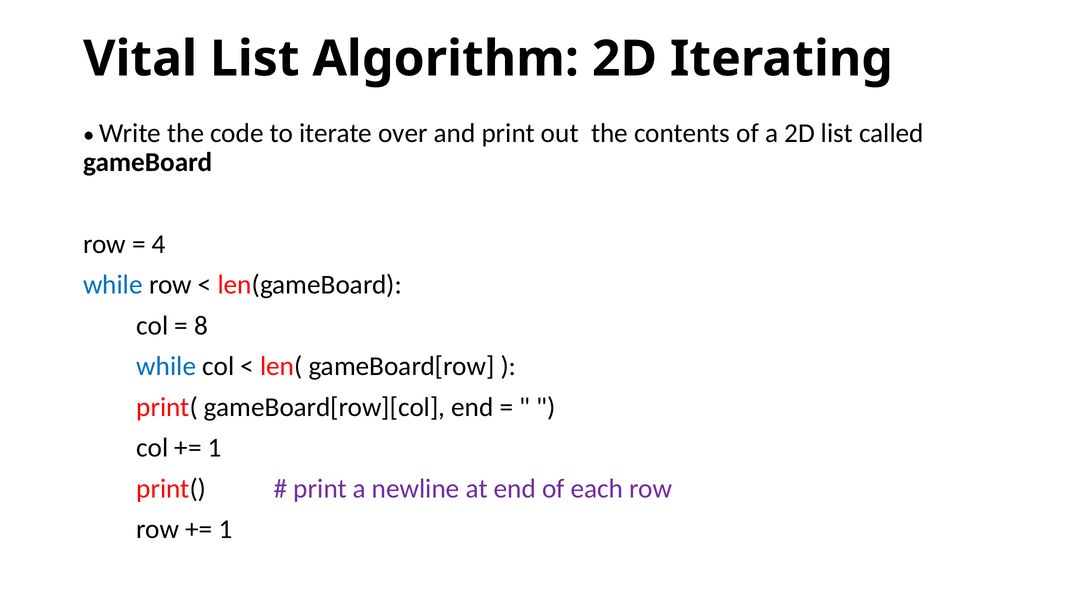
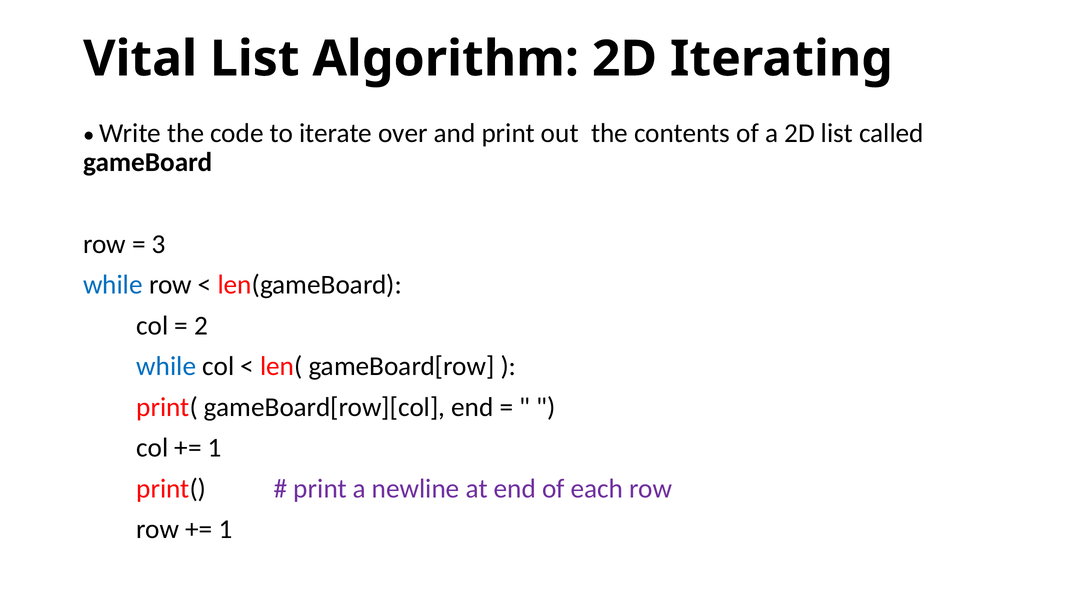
4: 4 -> 3
8: 8 -> 2
